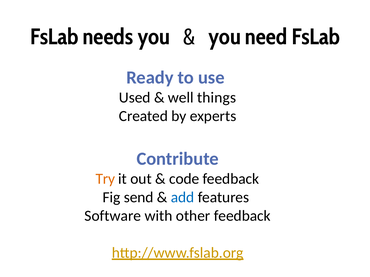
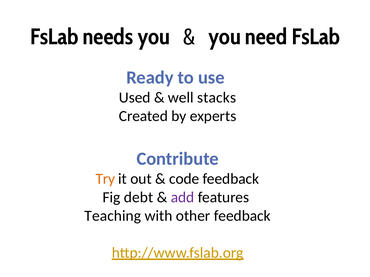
things: things -> stacks
send: send -> debt
add colour: blue -> purple
Software: Software -> Teaching
